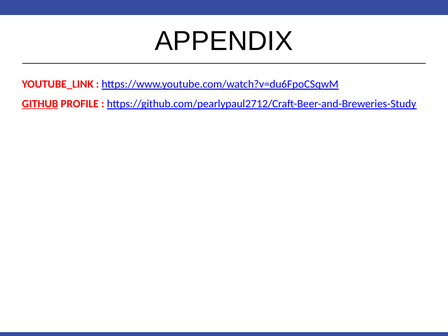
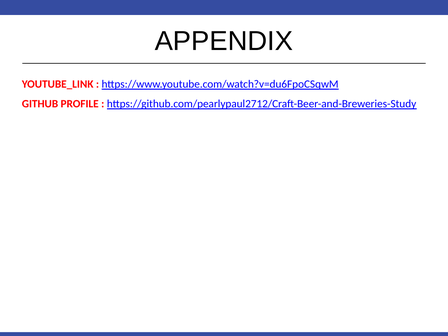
GITHUB underline: present -> none
